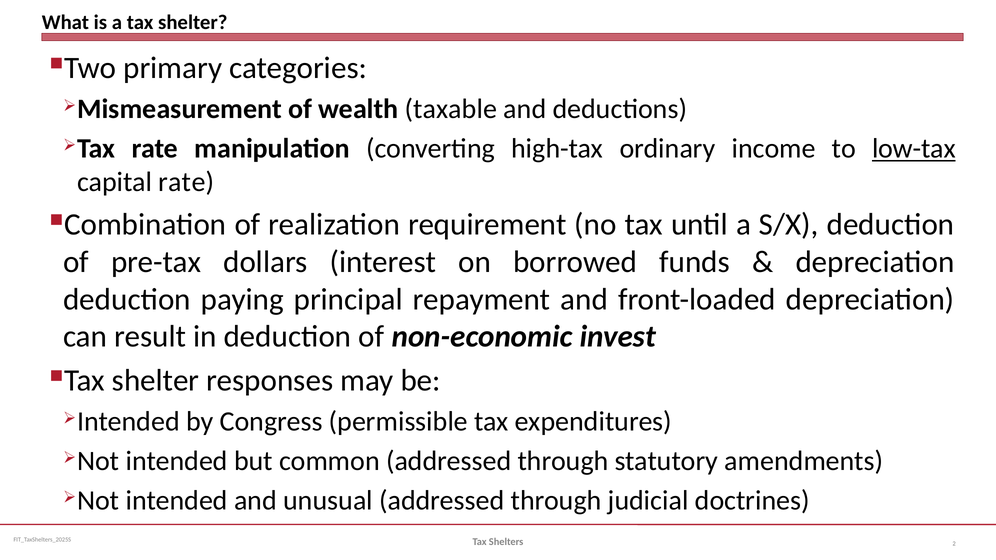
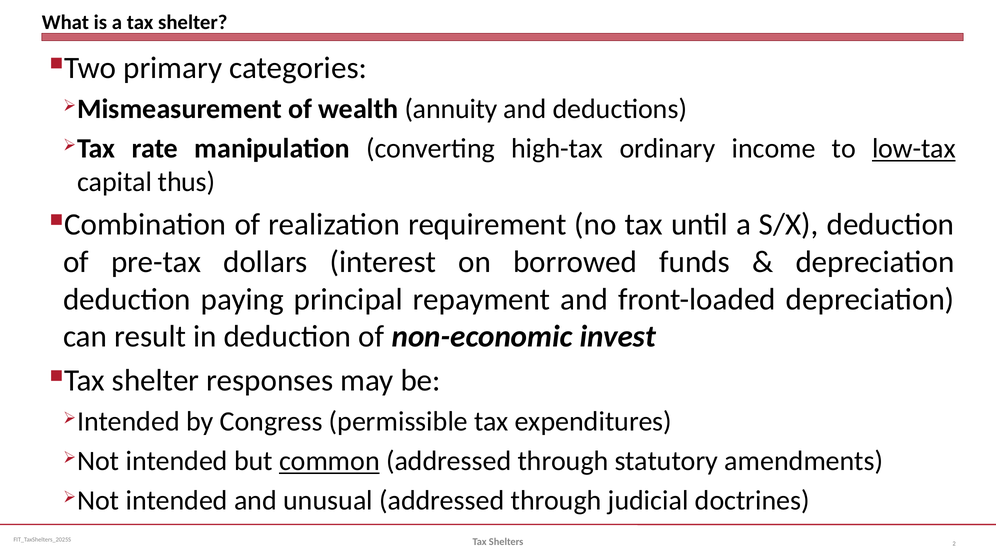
taxable: taxable -> annuity
capital rate: rate -> thus
common underline: none -> present
